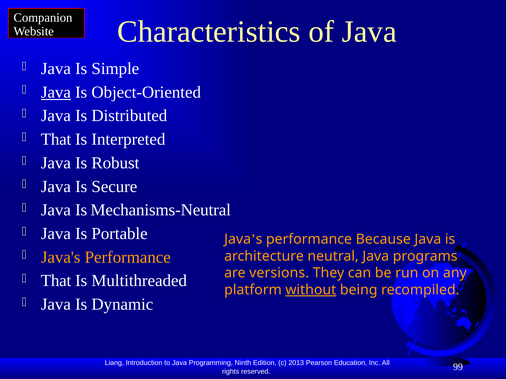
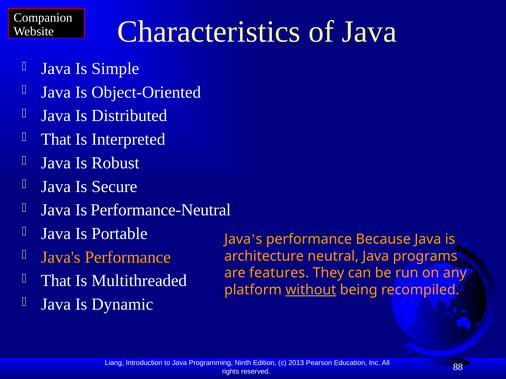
Java at (56, 92) underline: present -> none
Mechanisms-Neutral: Mechanisms-Neutral -> Performance-Neutral
versions: versions -> features
99: 99 -> 88
